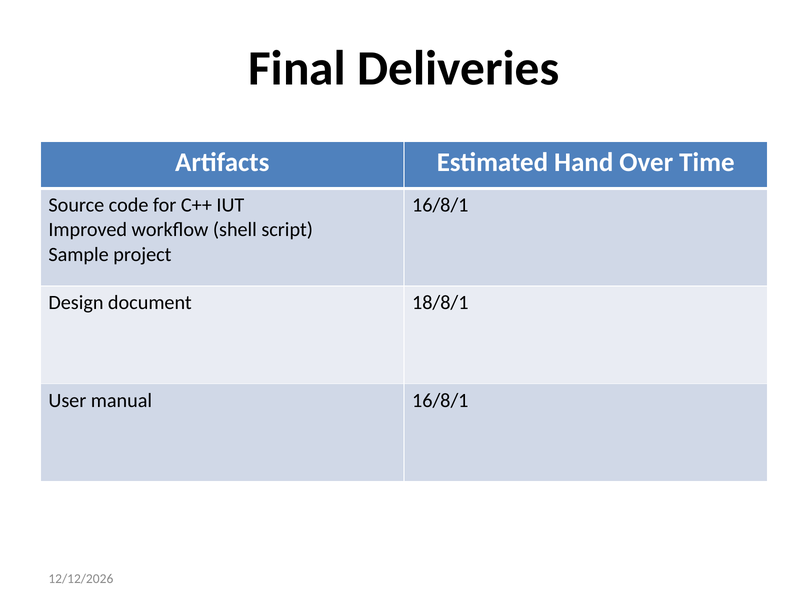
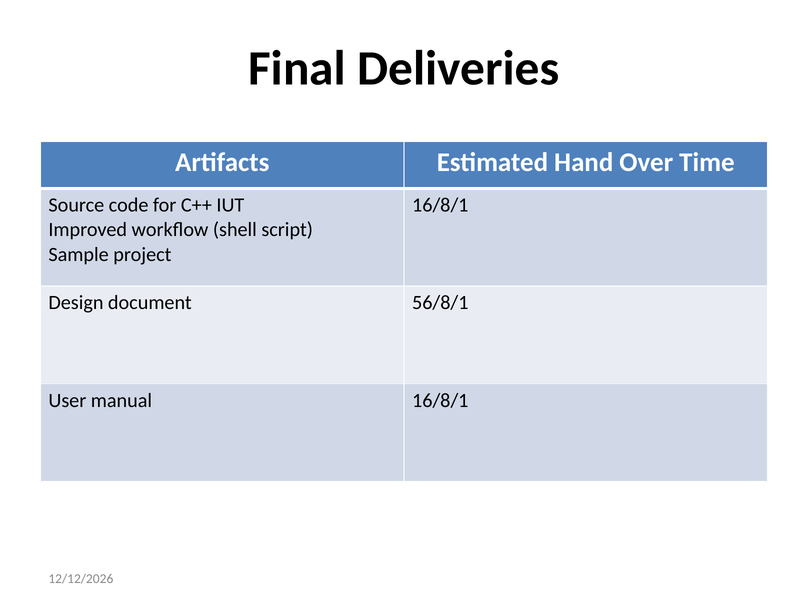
18/8/1: 18/8/1 -> 56/8/1
